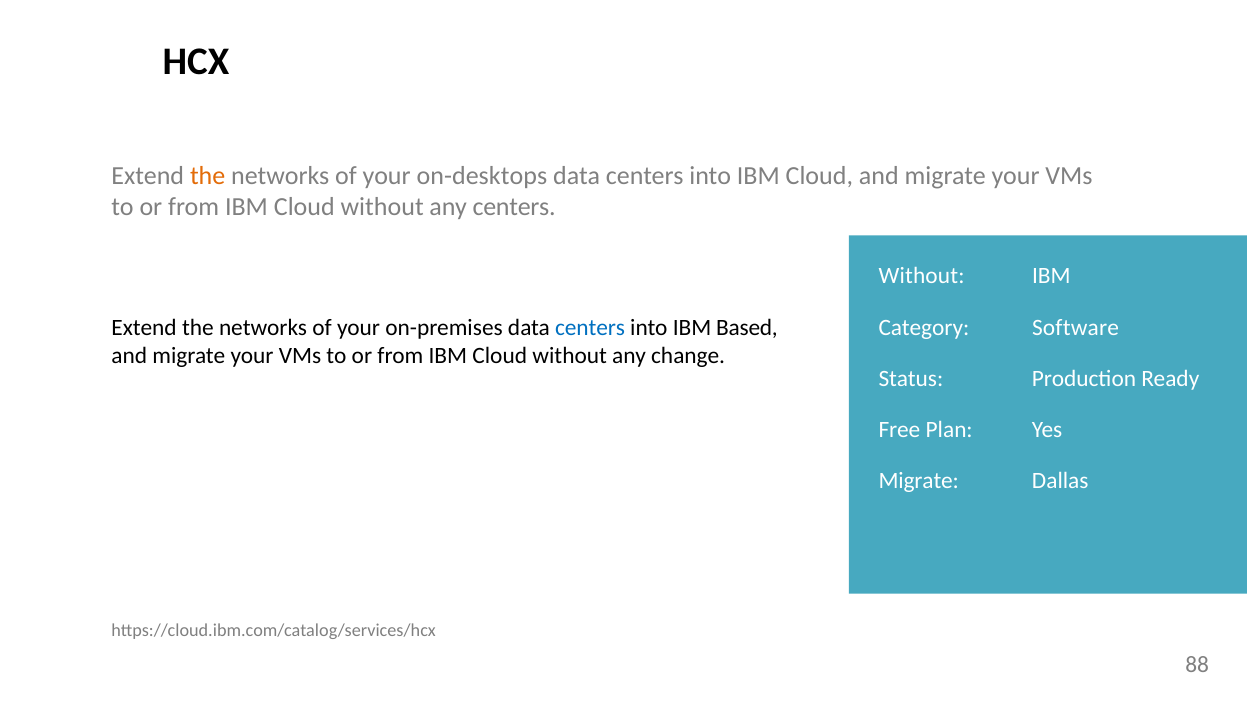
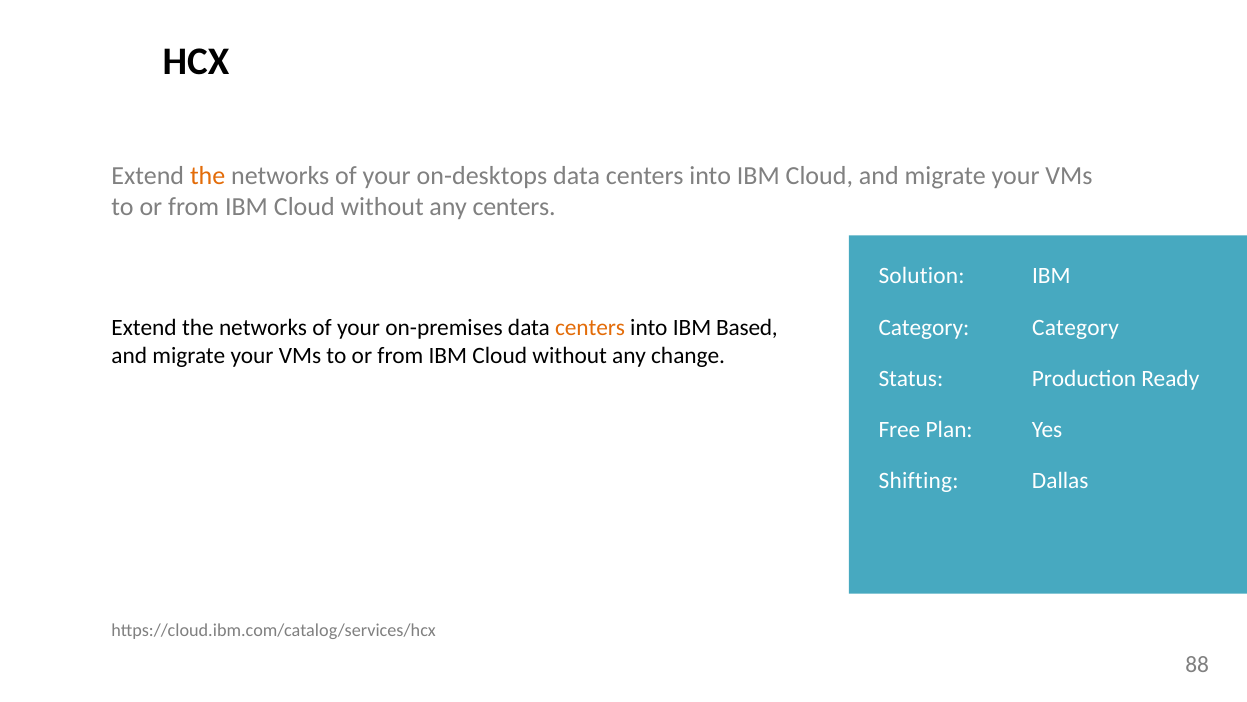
Without at (922, 276): Without -> Solution
centers at (590, 327) colour: blue -> orange
Category Software: Software -> Category
Migrate at (919, 480): Migrate -> Shifting
